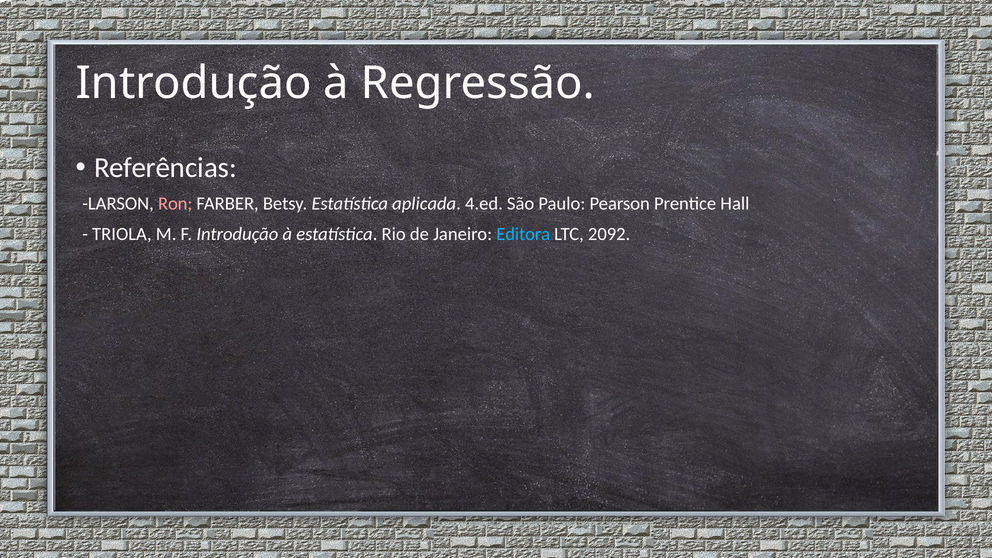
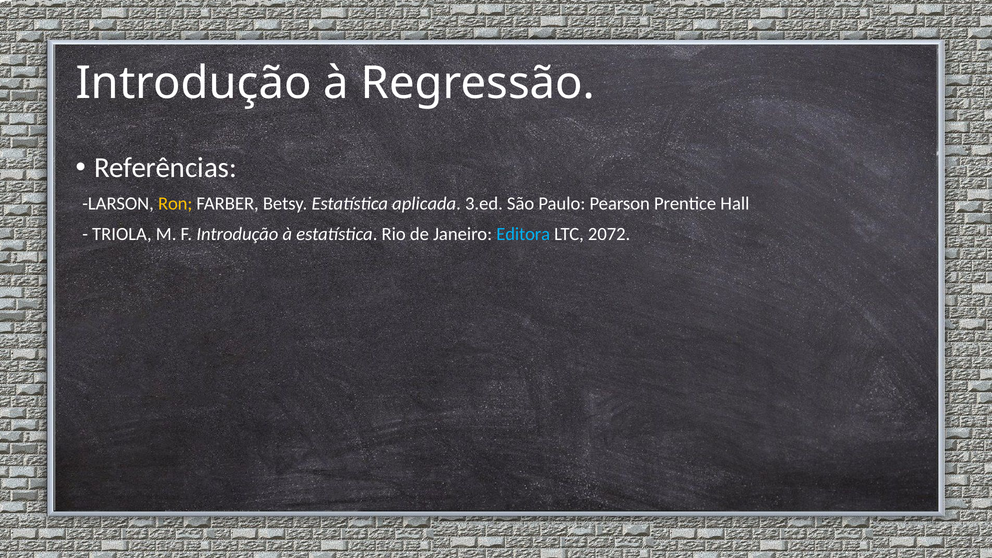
Ron colour: pink -> yellow
4.ed: 4.ed -> 3.ed
2092: 2092 -> 2072
